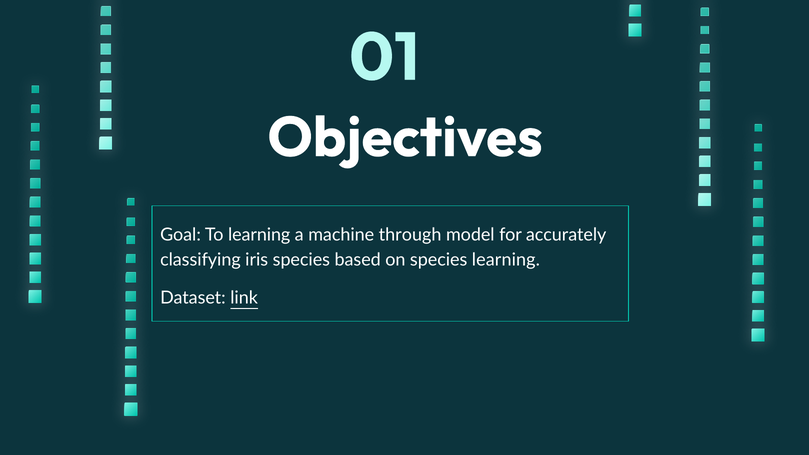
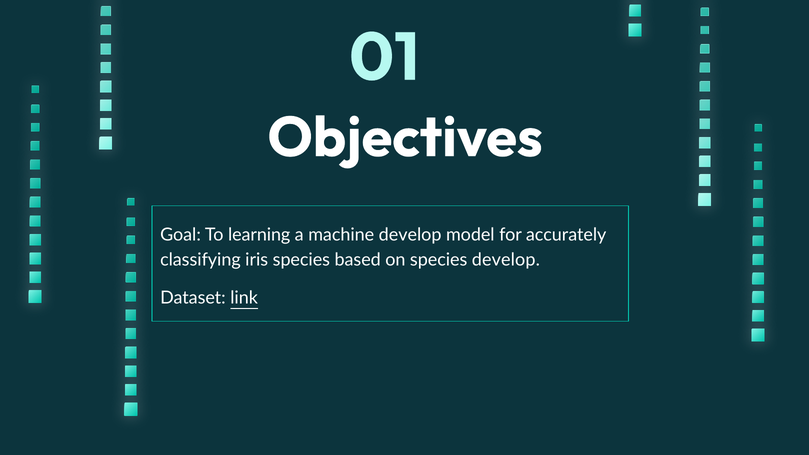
machine through: through -> develop
species learning: learning -> develop
